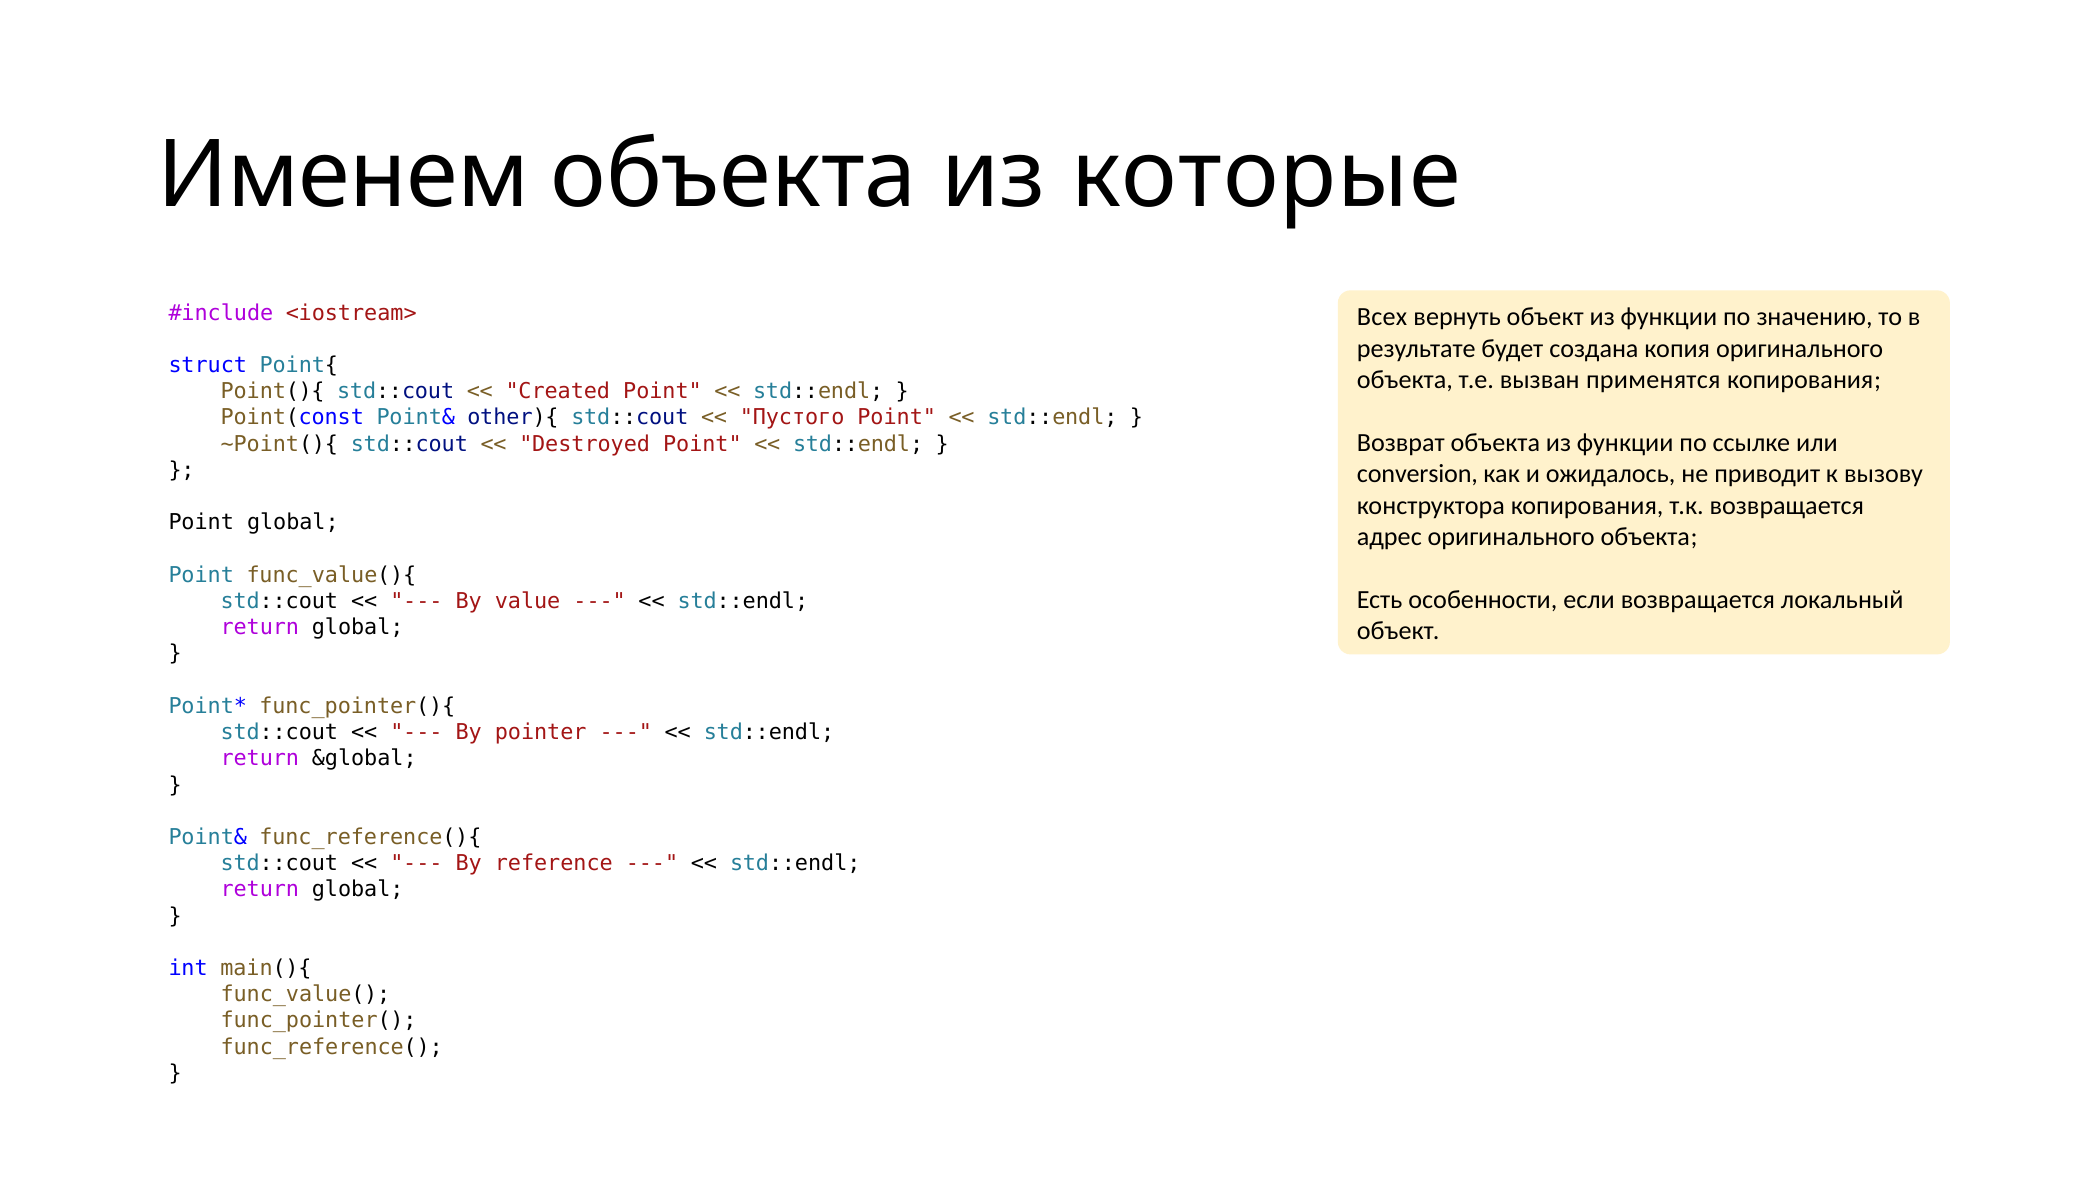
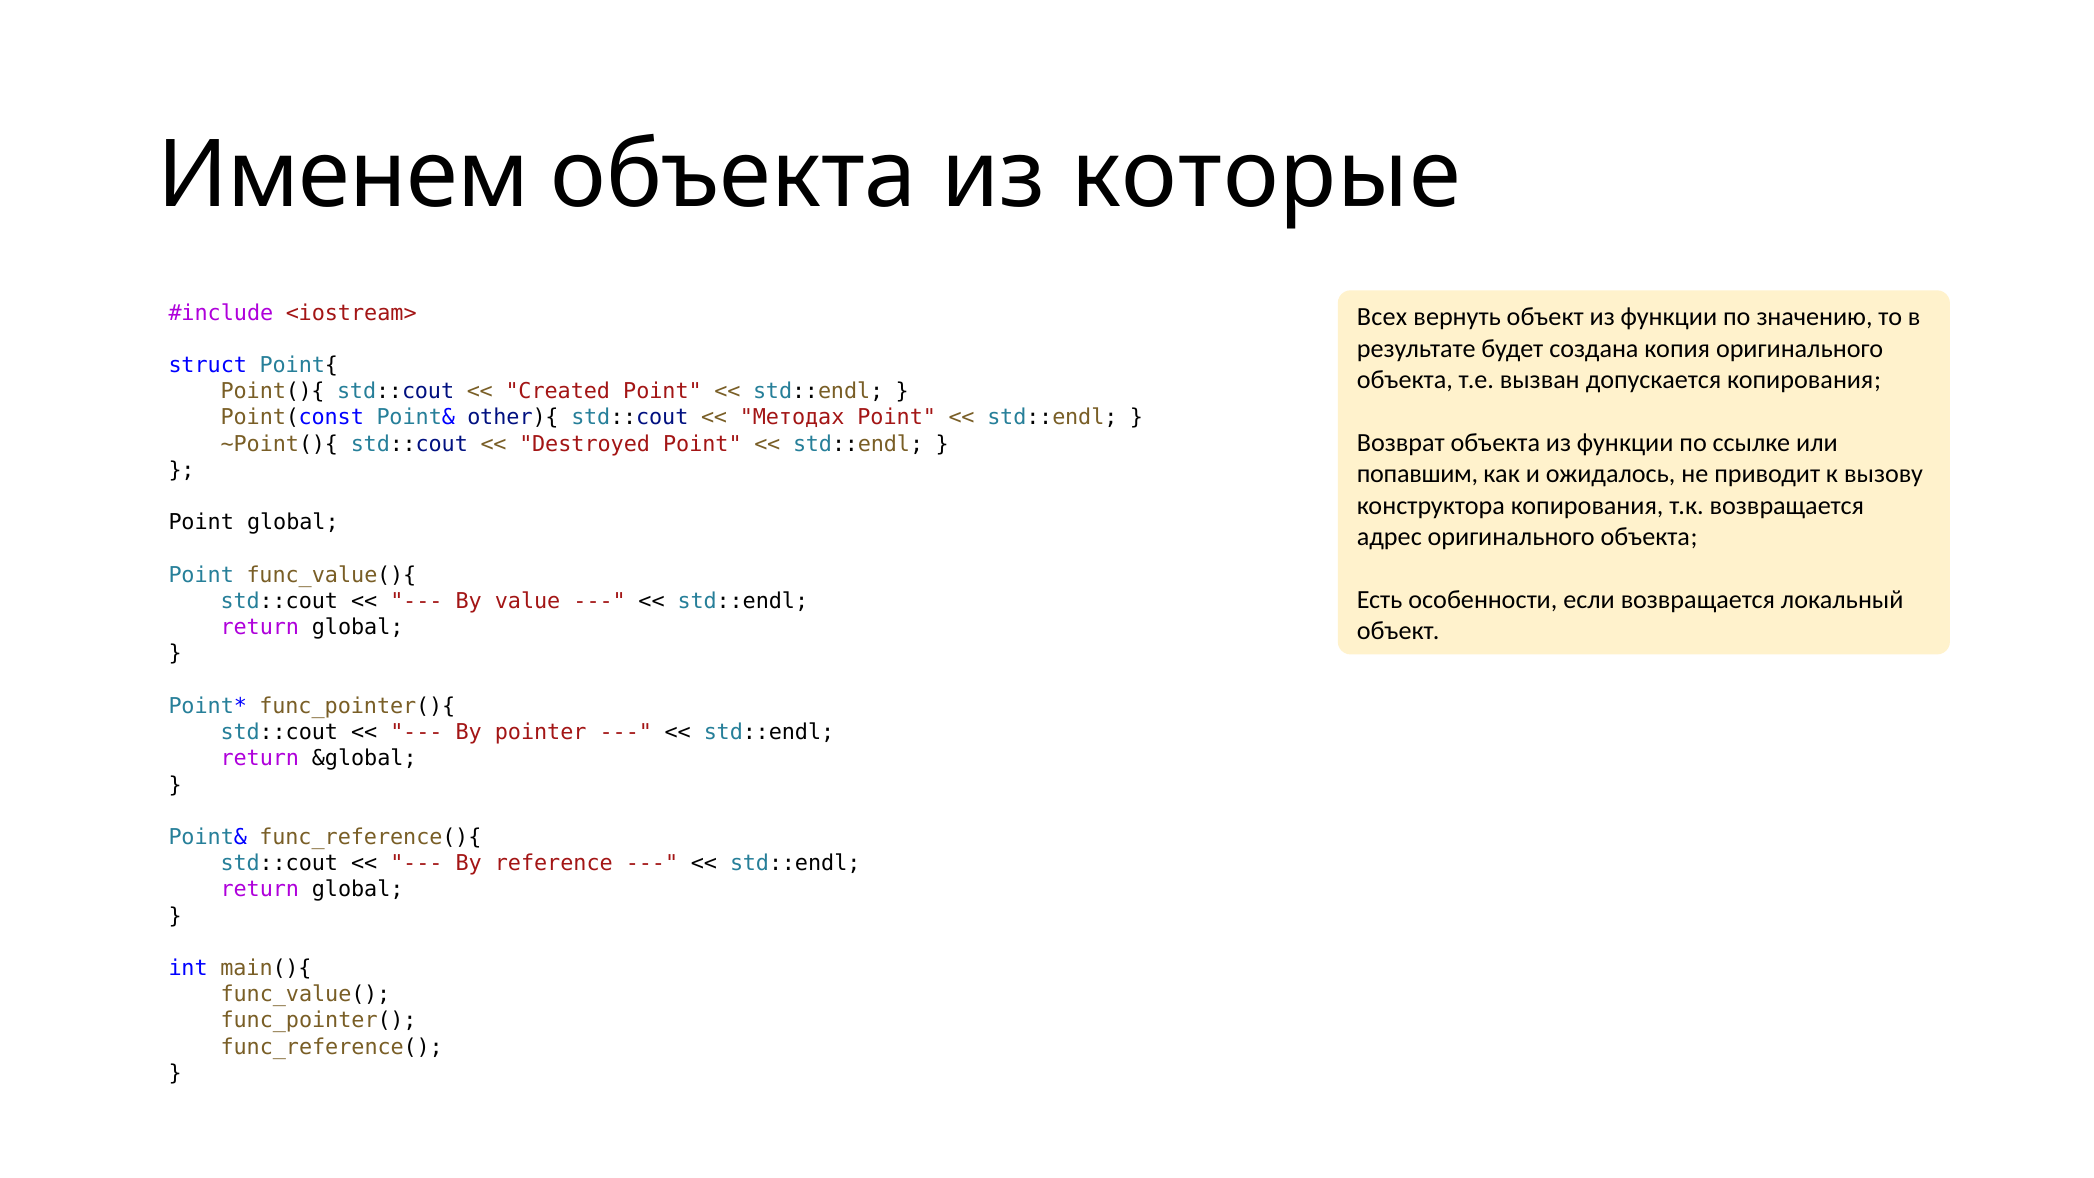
применятся: применятся -> допускается
Пустого: Пустого -> Методах
conversion: conversion -> попавшим
